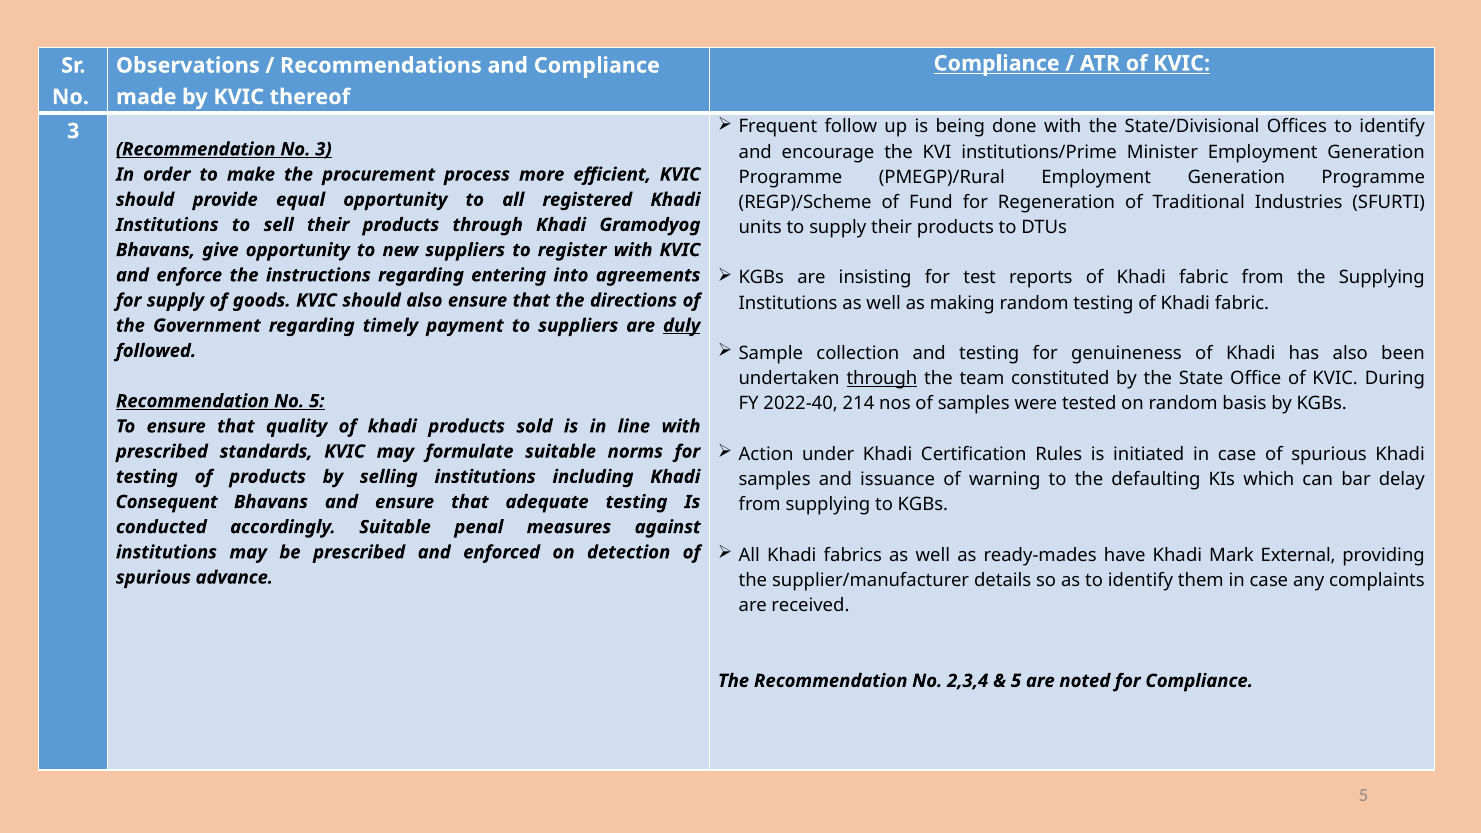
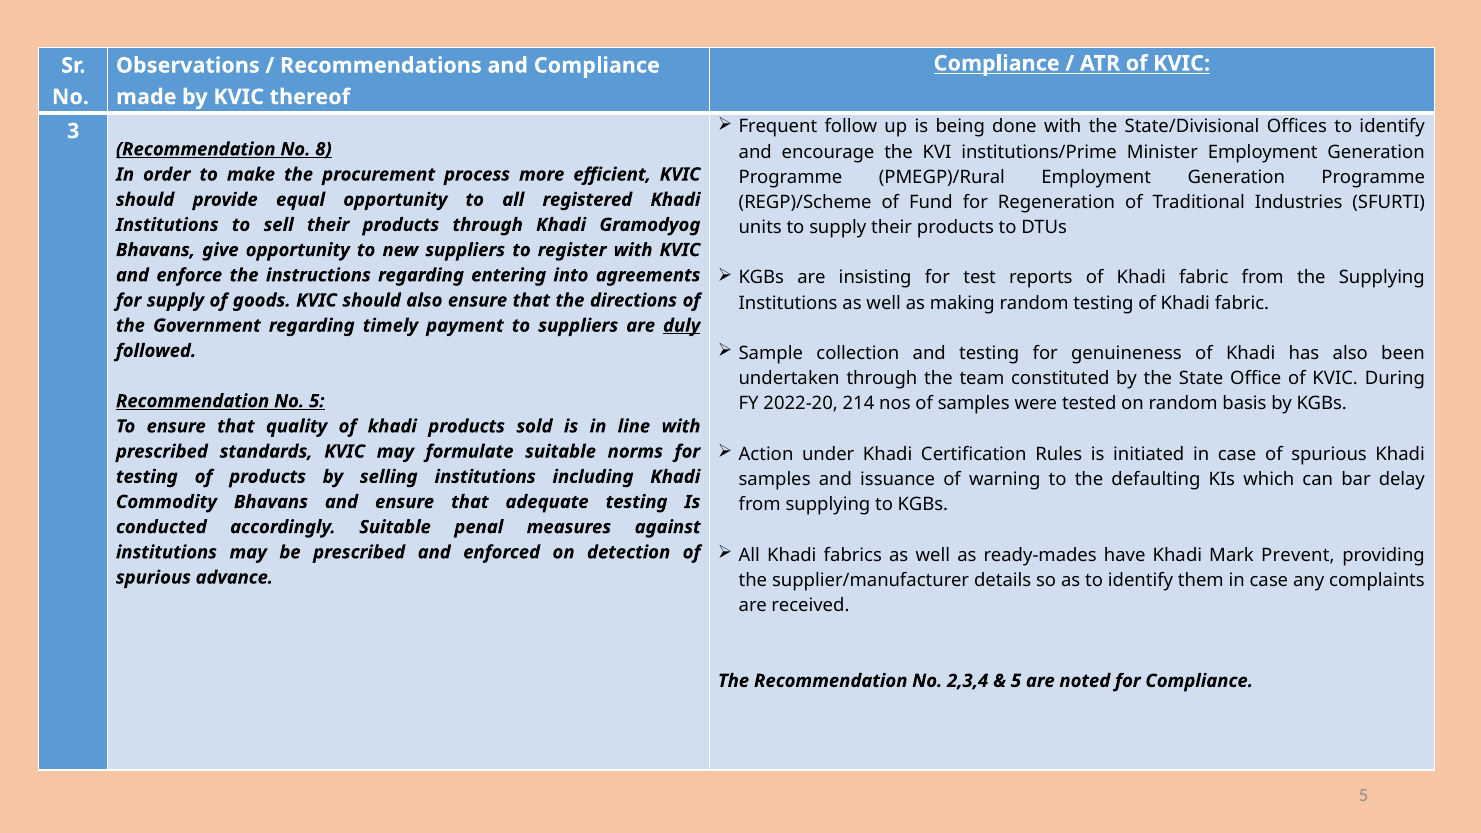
No 3: 3 -> 8
through at (882, 379) underline: present -> none
2022-40: 2022-40 -> 2022-20
Consequent: Consequent -> Commodity
External: External -> Prevent
